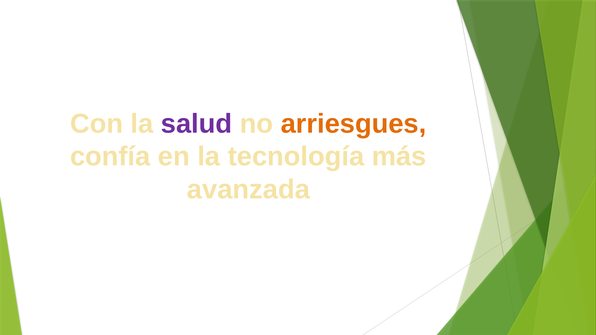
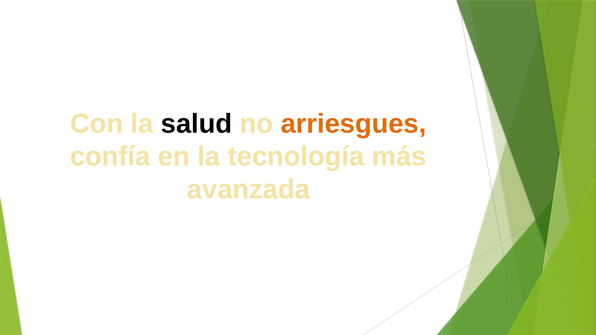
salud colour: purple -> black
